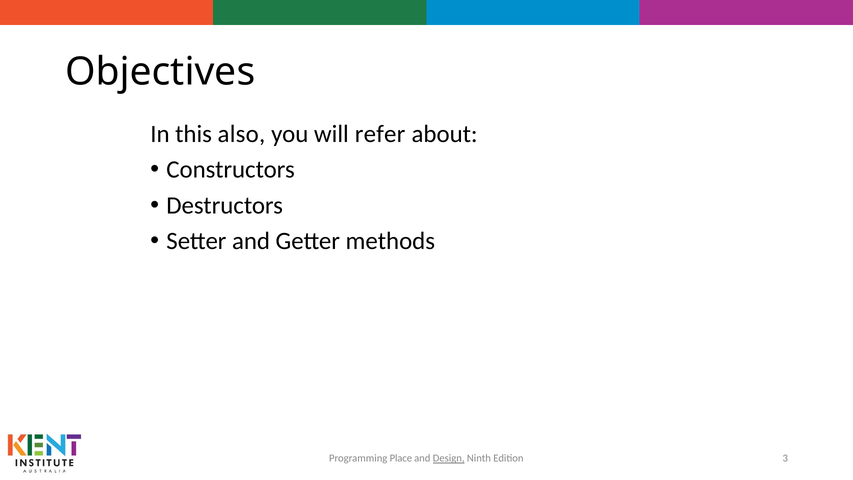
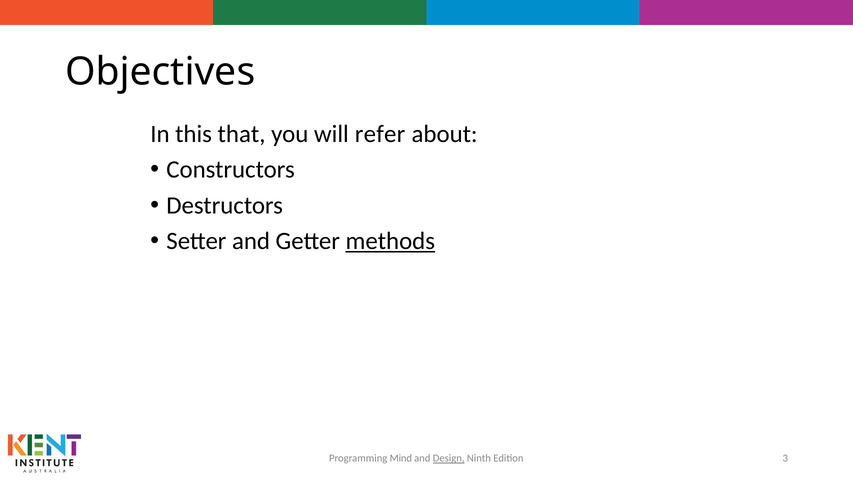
also: also -> that
methods underline: none -> present
Place: Place -> Mind
